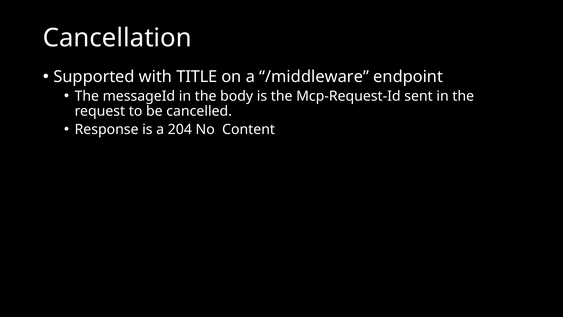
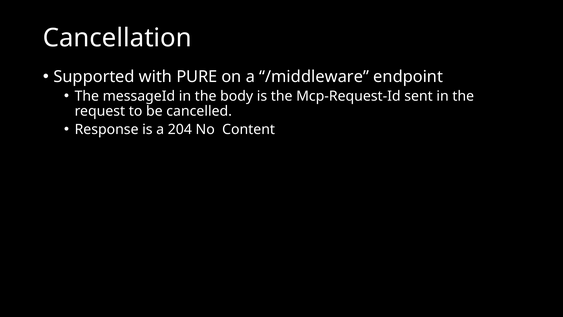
TITLE: TITLE -> PURE
